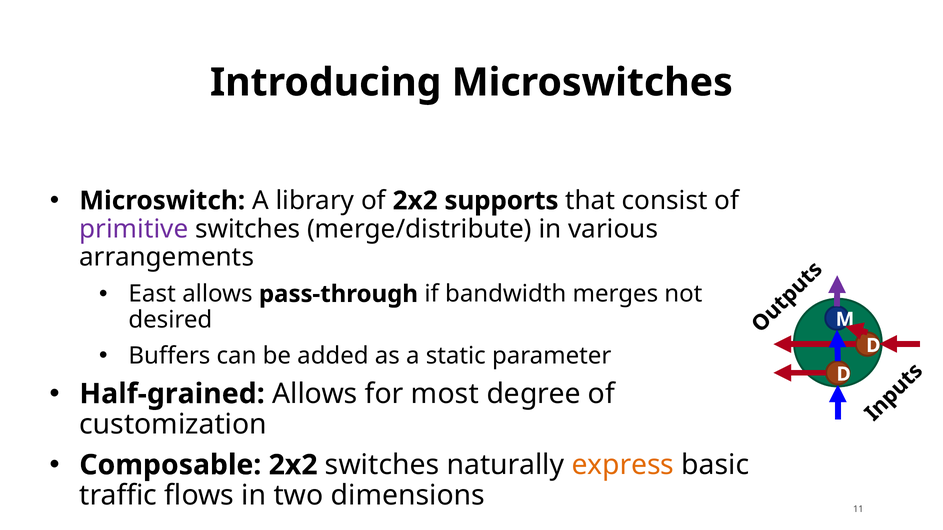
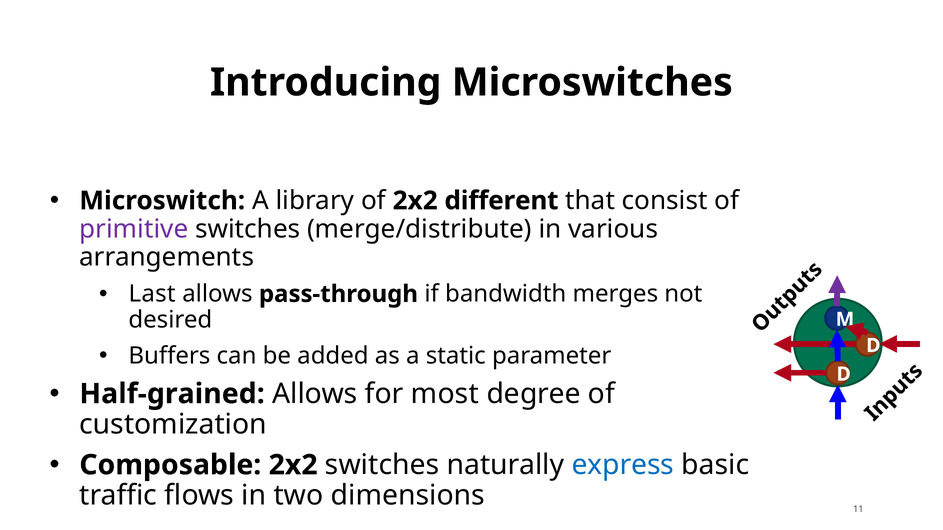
supports: supports -> different
East: East -> Last
express colour: orange -> blue
